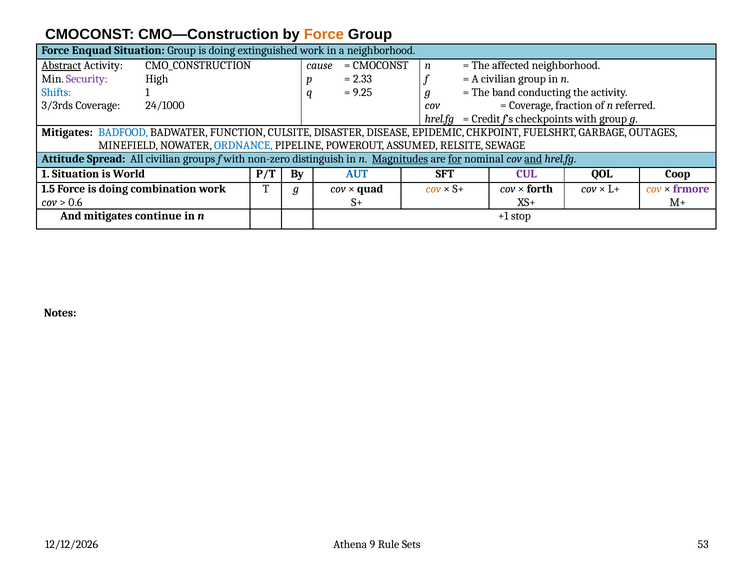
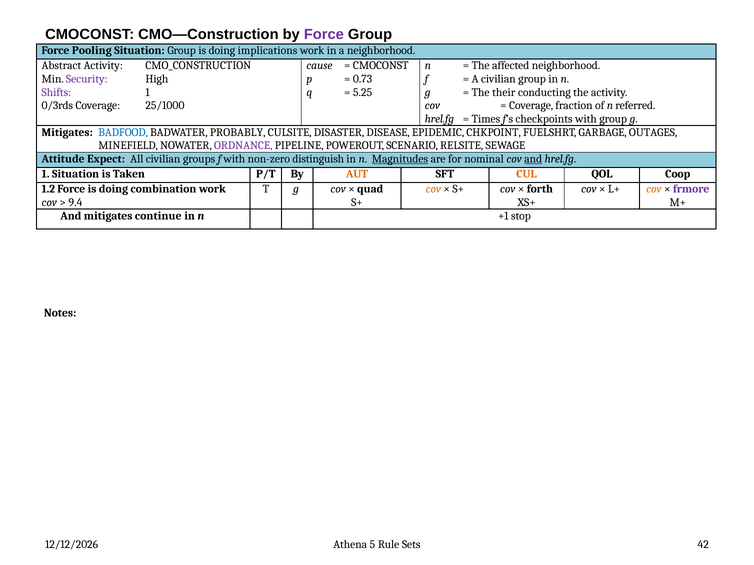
Force at (324, 34) colour: orange -> purple
Enquad: Enquad -> Pooling
extinguished: extinguished -> implications
Abstract underline: present -> none
2.33: 2.33 -> 0.73
Shifts colour: blue -> purple
9.25: 9.25 -> 5.25
band: band -> their
3/3rds: 3/3rds -> 0/3rds
24/1000: 24/1000 -> 25/1000
Credit: Credit -> Times
FUNCTION: FUNCTION -> PROBABLY
ORDNANCE colour: blue -> purple
ASSUMED: ASSUMED -> SCENARIO
Spread: Spread -> Expect
for underline: present -> none
World: World -> Taken
AUT colour: blue -> orange
CUL colour: purple -> orange
1.5: 1.5 -> 1.2
0.6: 0.6 -> 9.4
9: 9 -> 5
53: 53 -> 42
